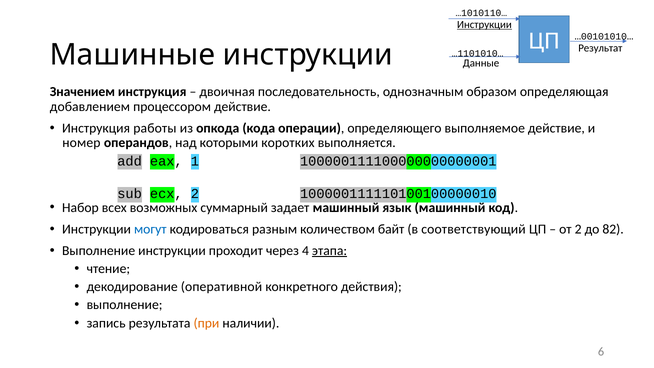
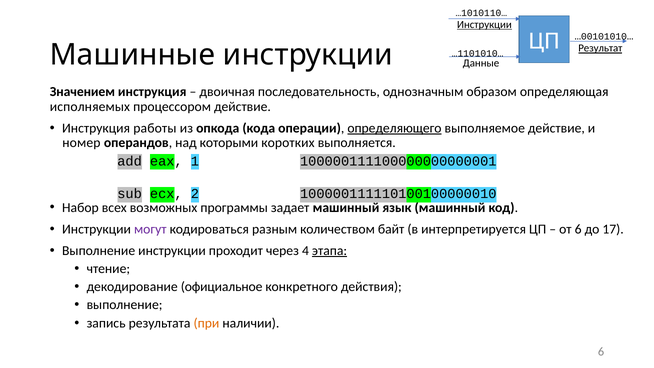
Результат underline: none -> present
добавлением: добавлением -> исполняемых
определяющего underline: none -> present
суммарный: суммарный -> программы
могут colour: blue -> purple
соответствующий: соответствующий -> интерпретируется
от 2: 2 -> 6
82: 82 -> 17
оперативной: оперативной -> официальное
